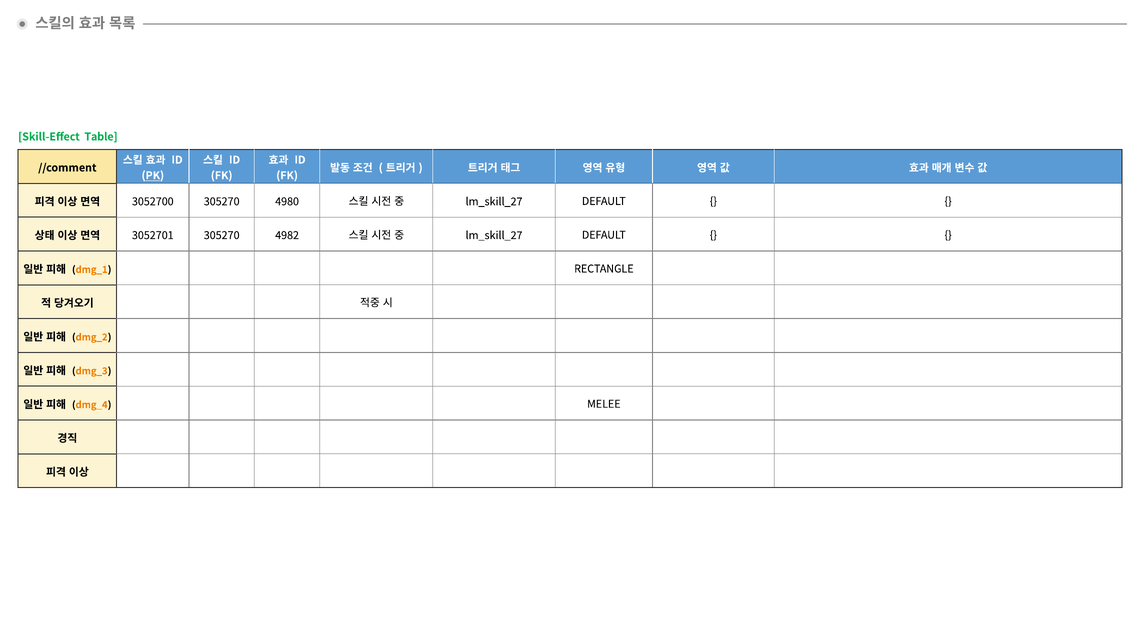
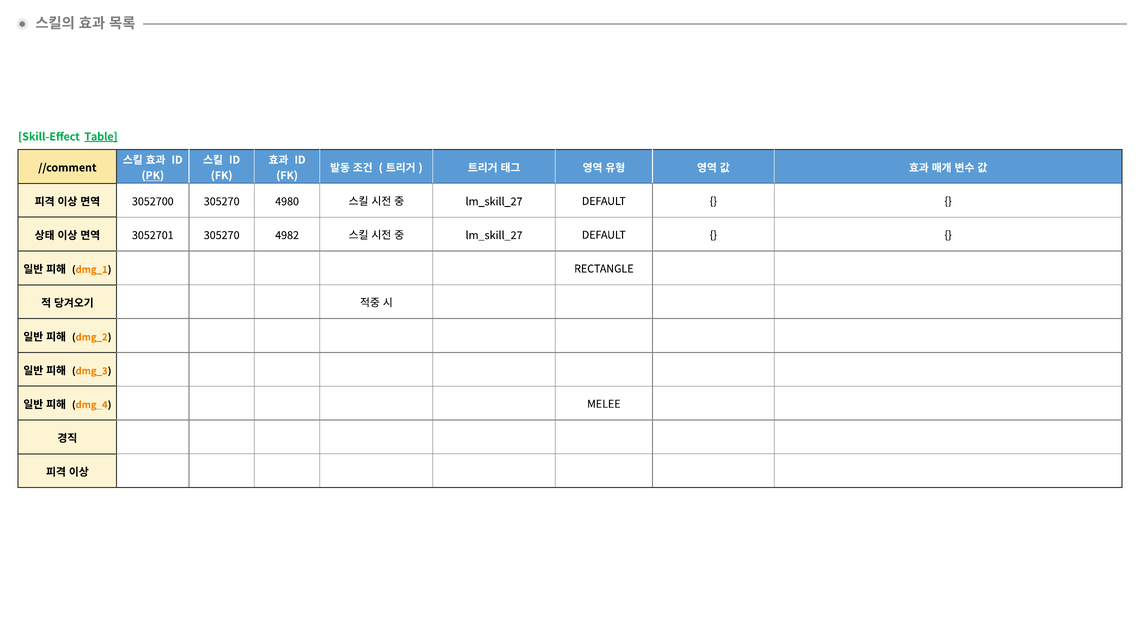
Table underline: none -> present
